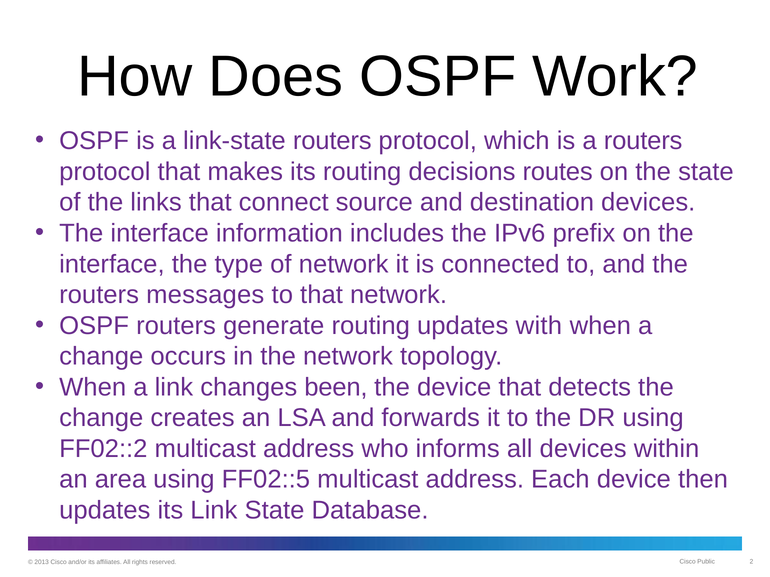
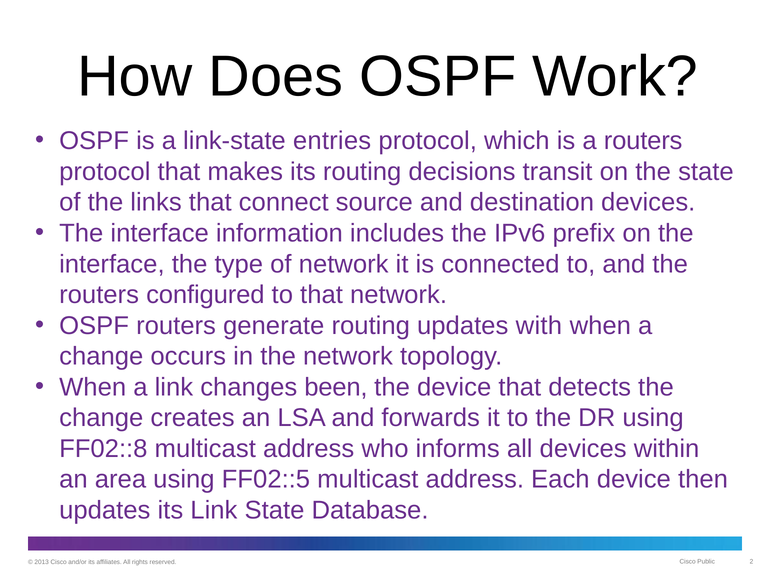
link-state routers: routers -> entries
routes: routes -> transit
messages: messages -> configured
FF02::2: FF02::2 -> FF02::8
